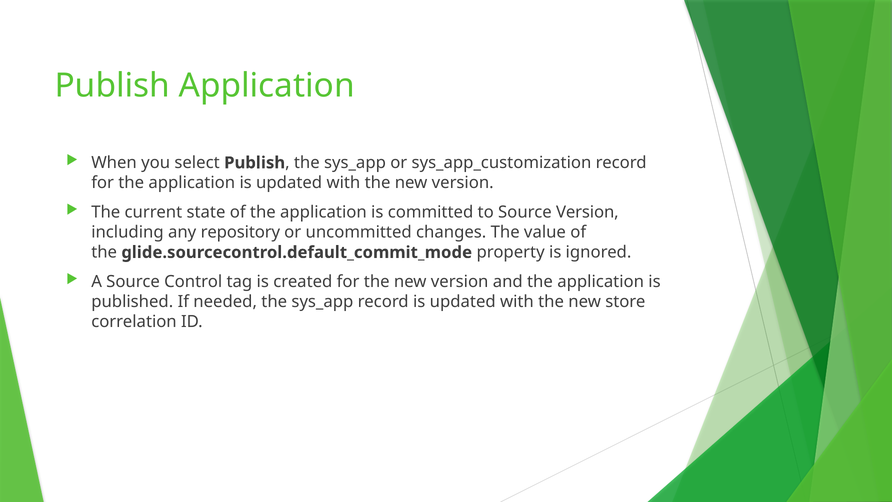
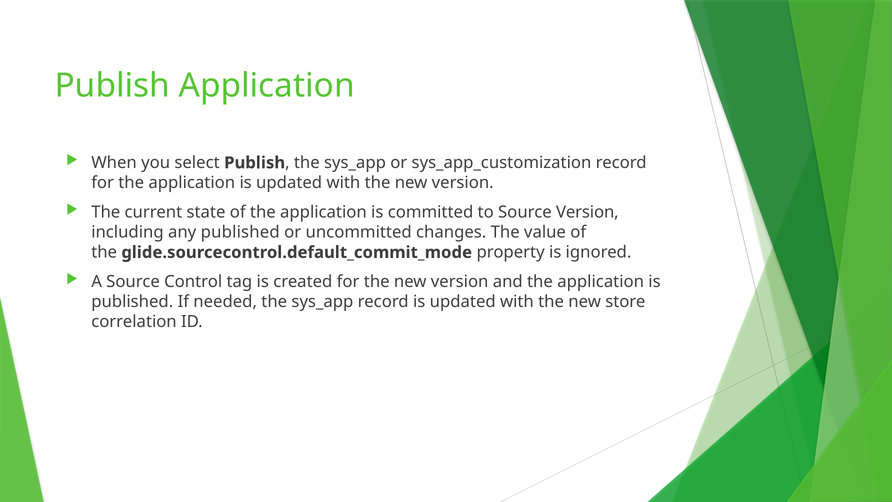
any repository: repository -> published
